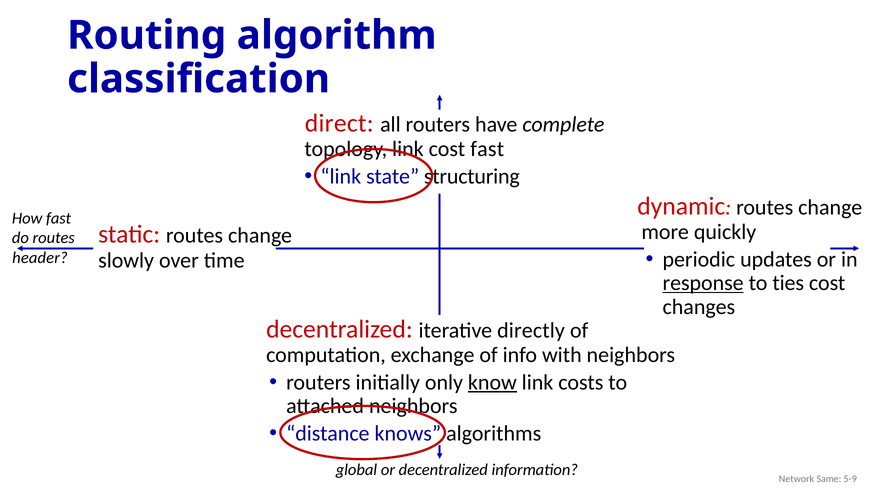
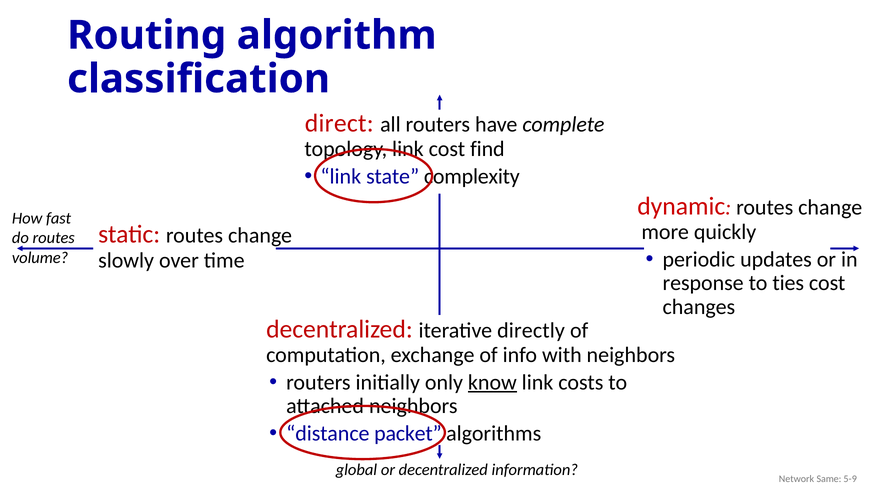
cost fast: fast -> find
structuring: structuring -> complexity
header: header -> volume
response underline: present -> none
knows: knows -> packet
